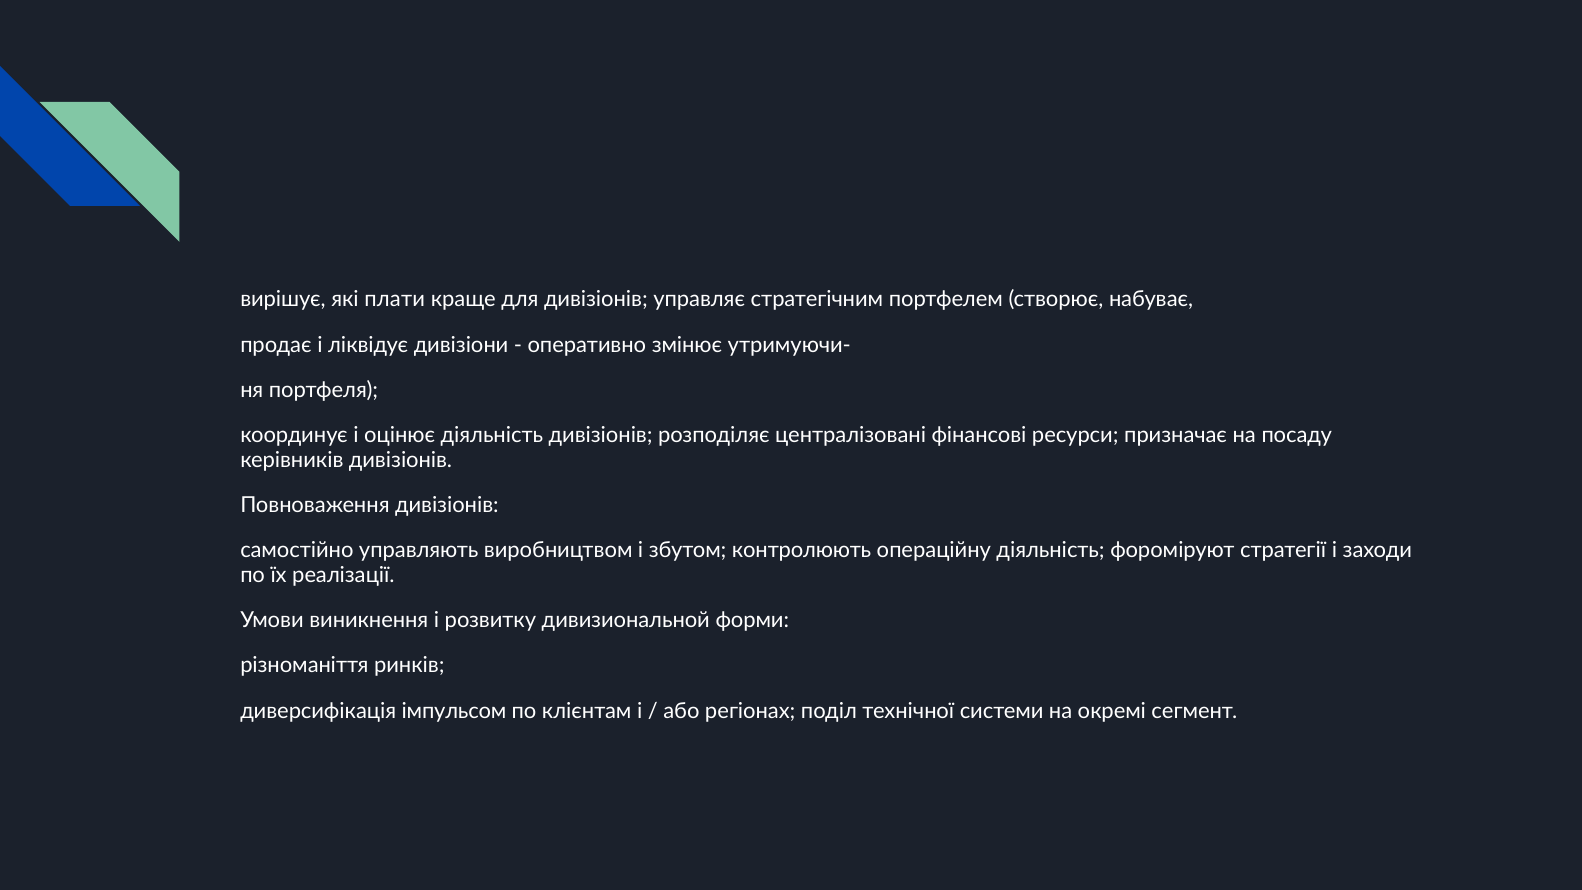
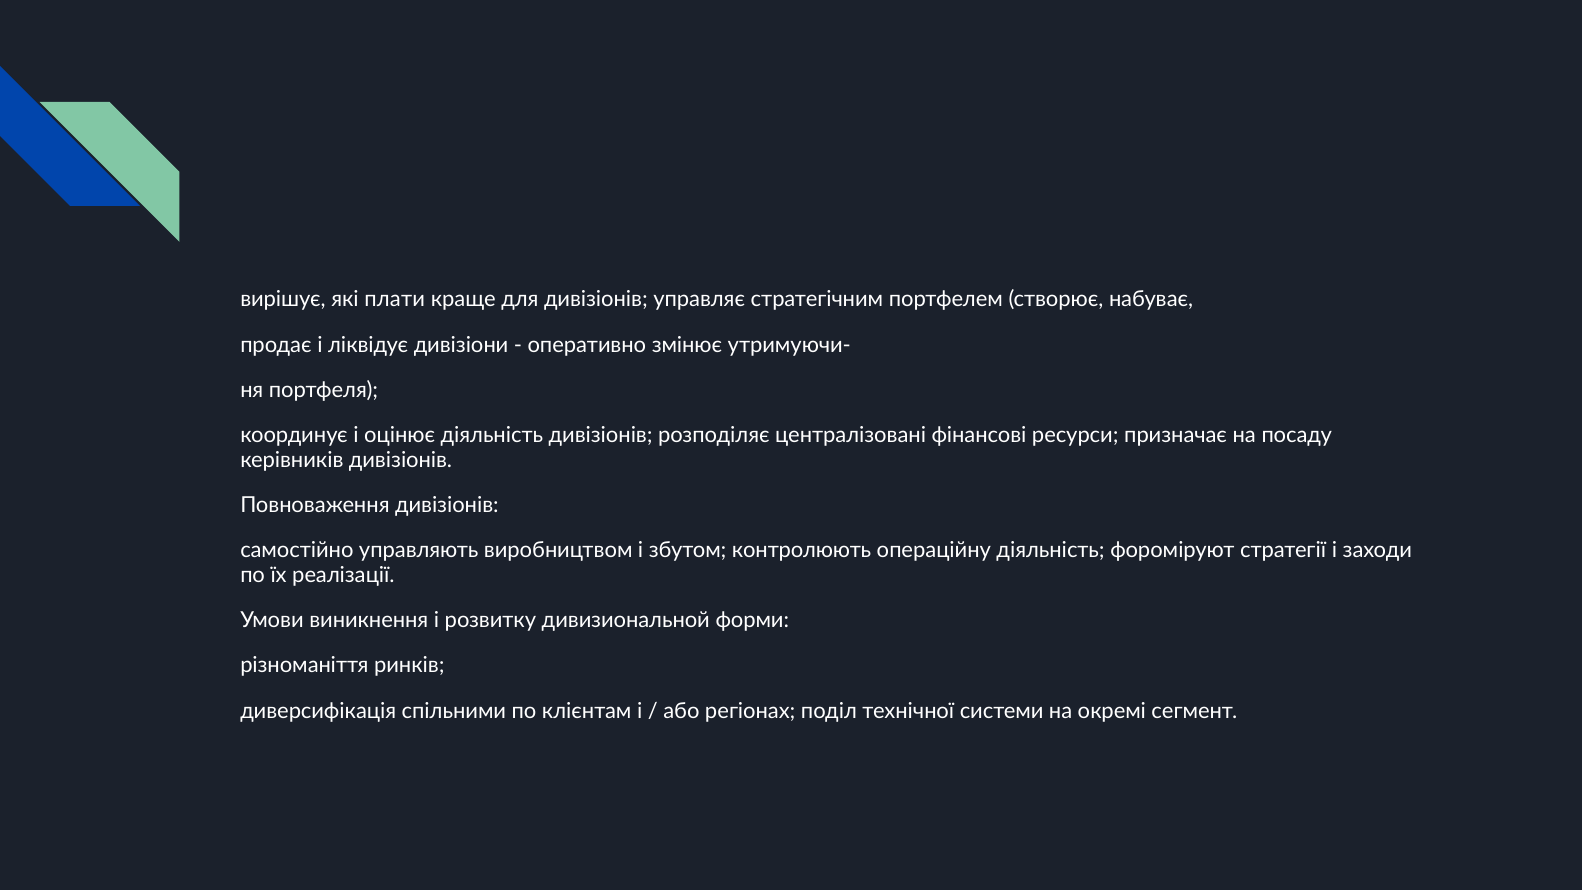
імпульсом: імпульсом -> спільними
